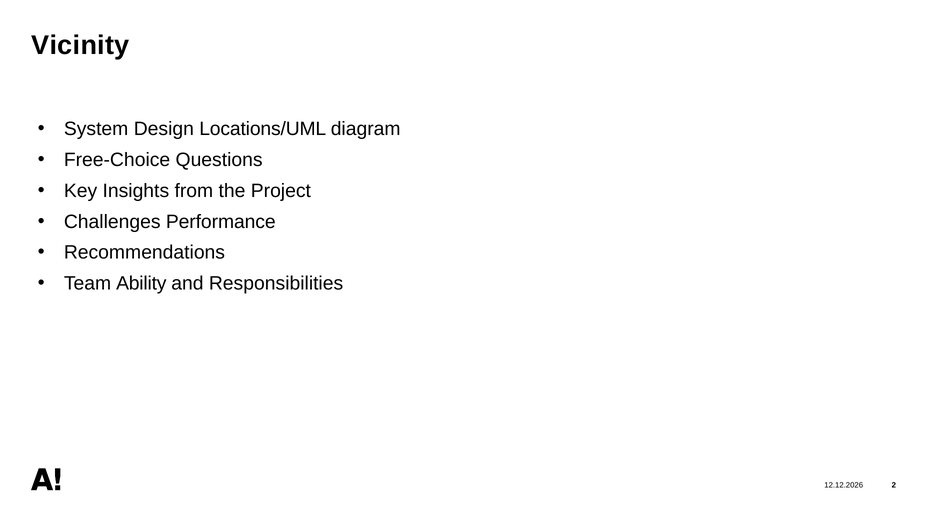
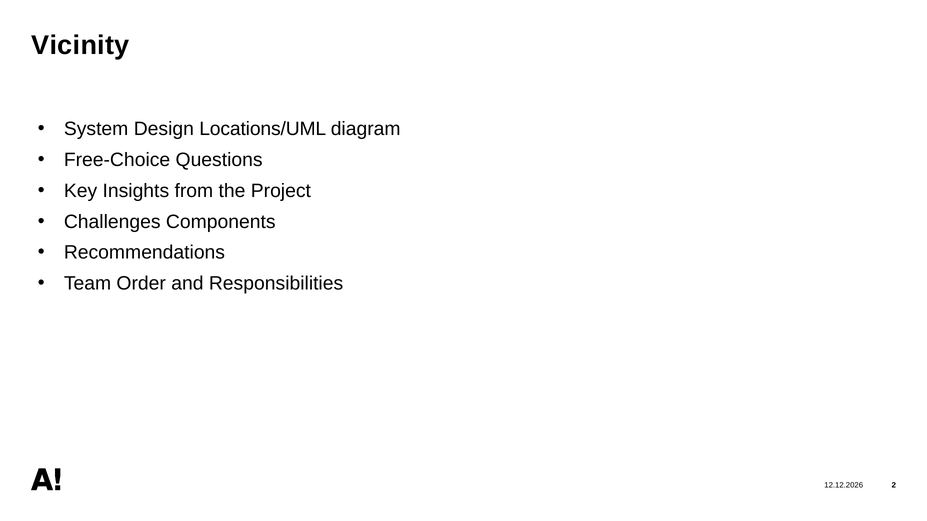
Performance: Performance -> Components
Ability: Ability -> Order
